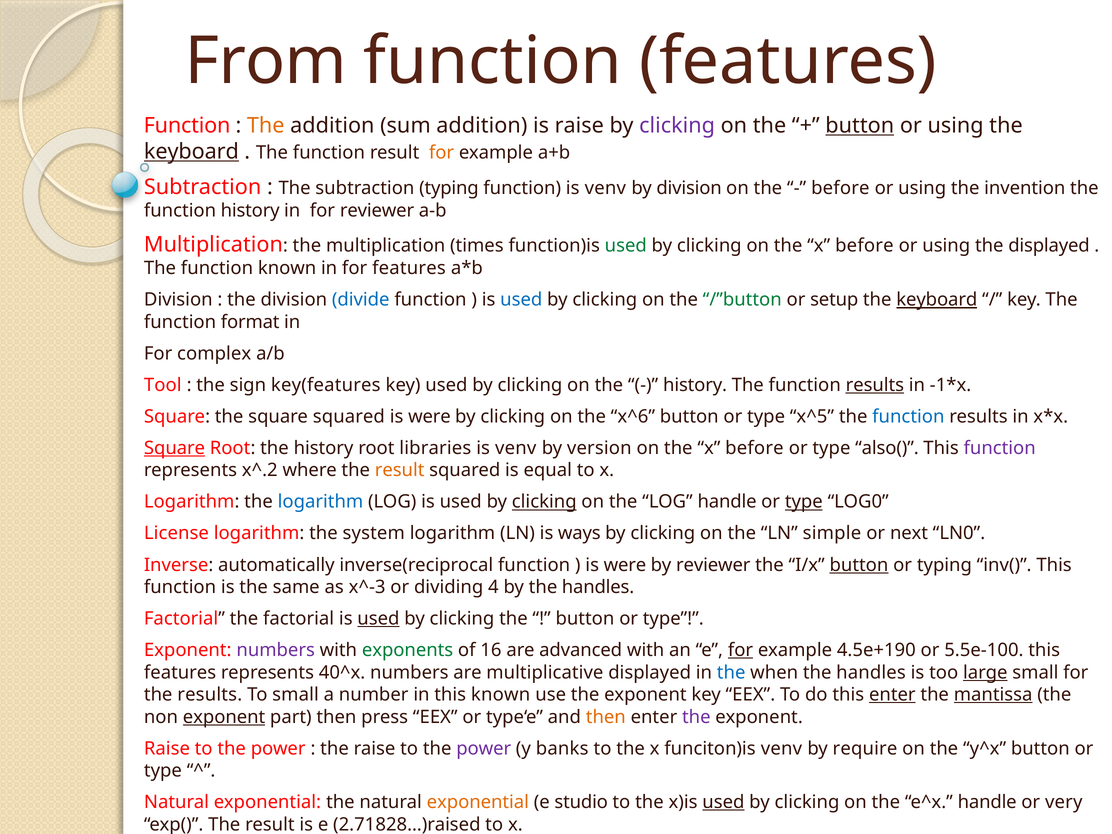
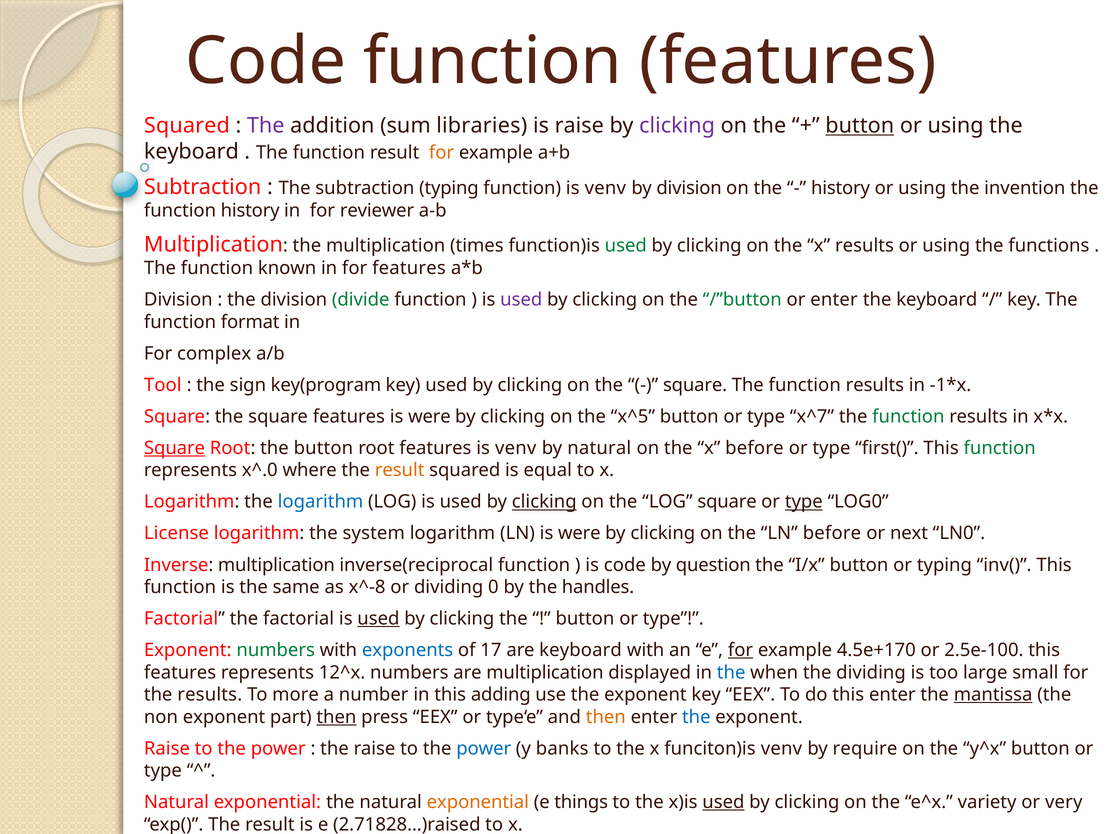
From at (266, 61): From -> Code
Function at (187, 126): Function -> Squared
The at (266, 126) colour: orange -> purple
sum addition: addition -> libraries
keyboard at (191, 152) underline: present -> none
before at (840, 188): before -> history
before at (864, 245): before -> results
the displayed: displayed -> functions
divide colour: blue -> green
used at (521, 300) colour: blue -> purple
or setup: setup -> enter
keyboard at (937, 300) underline: present -> none
key(features: key(features -> key(program
history at (695, 385): history -> square
results at (875, 385) underline: present -> none
square squared: squared -> features
x^6: x^6 -> x^5
x^5: x^5 -> x^7
function at (908, 417) colour: blue -> green
the history: history -> button
root libraries: libraries -> features
by version: version -> natural
also(: also( -> first(
function at (1000, 448) colour: purple -> green
x^.2: x^.2 -> x^.0
LOG handle: handle -> square
LN is ways: ways -> were
LN simple: simple -> before
Inverse automatically: automatically -> multiplication
were at (625, 565): were -> code
by reviewer: reviewer -> question
button at (859, 565) underline: present -> none
x^-3: x^-3 -> x^-8
4: 4 -> 0
numbers at (276, 650) colour: purple -> green
exponents colour: green -> blue
16: 16 -> 17
are advanced: advanced -> keyboard
4.5e+190: 4.5e+190 -> 4.5e+170
5.5e-100: 5.5e-100 -> 2.5e-100
40^x: 40^x -> 12^x
are multiplicative: multiplicative -> multiplication
when the handles: handles -> dividing
large underline: present -> none
To small: small -> more
this known: known -> adding
enter at (892, 695) underline: present -> none
exponent at (224, 717) underline: present -> none
then at (336, 717) underline: none -> present
the at (696, 717) colour: purple -> blue
power at (484, 748) colour: purple -> blue
studio: studio -> things
e^x handle: handle -> variety
